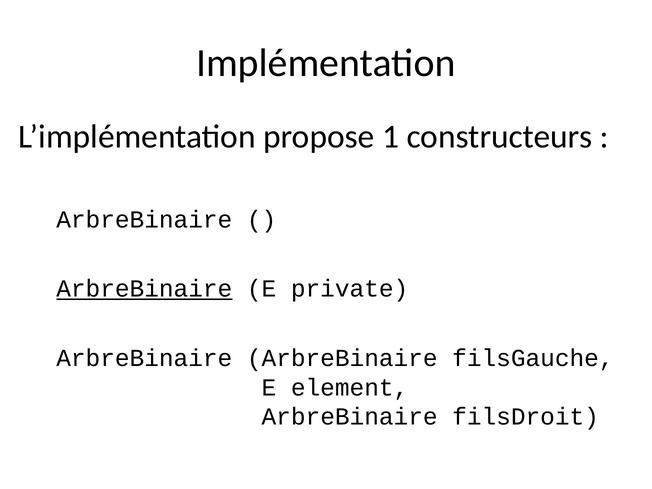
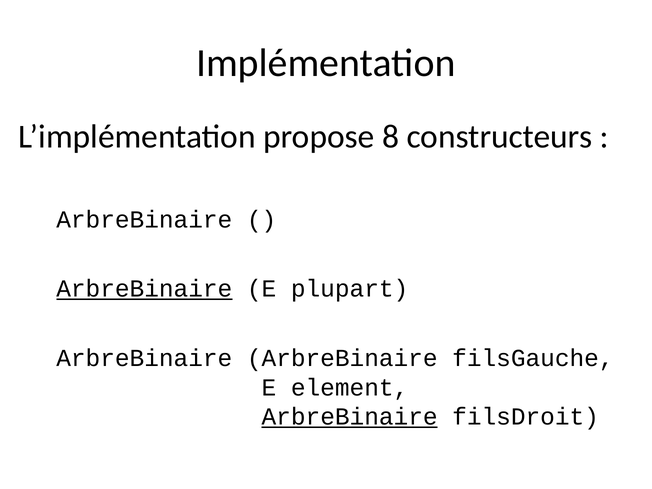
1: 1 -> 8
private: private -> plupart
ArbreBinaire at (350, 417) underline: none -> present
